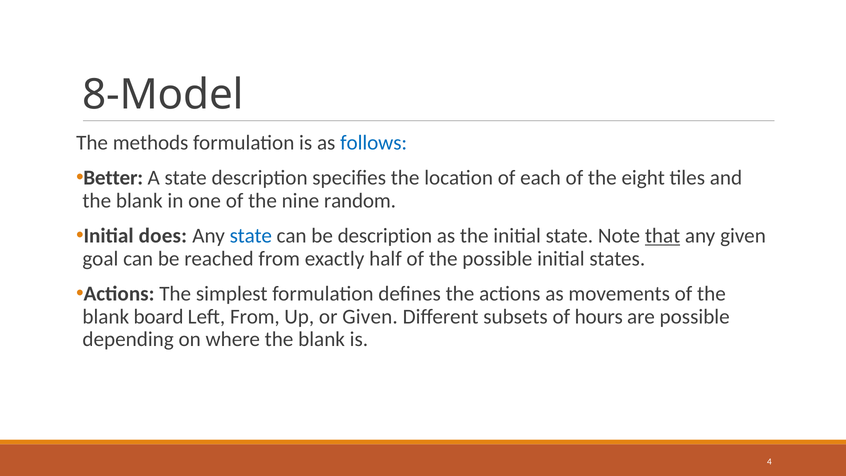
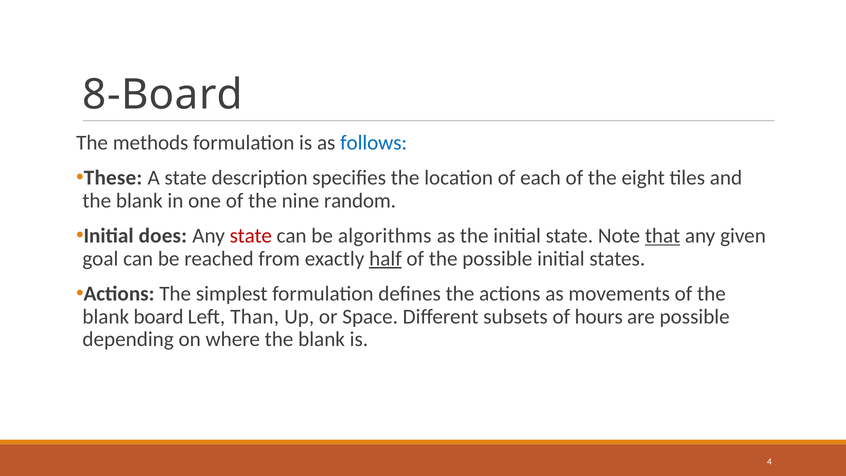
8-Model: 8-Model -> 8-Board
Better: Better -> These
state at (251, 236) colour: blue -> red
be description: description -> algorithms
half underline: none -> present
Left From: From -> Than
or Given: Given -> Space
